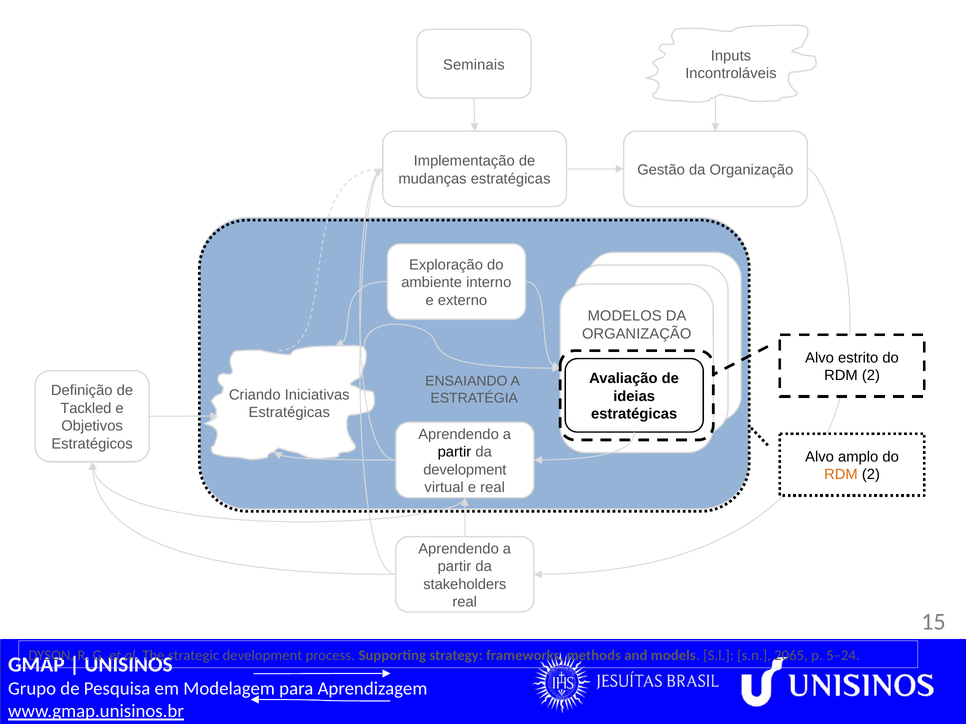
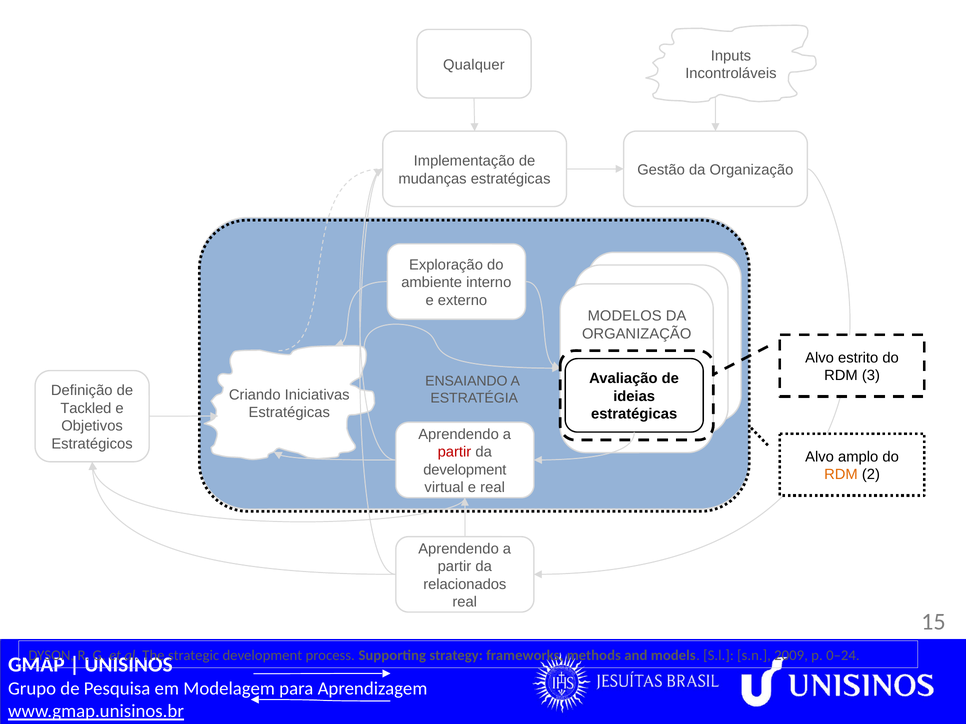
Seminais: Seminais -> Qualquer
2 at (871, 376): 2 -> 3
partir at (454, 452) colour: black -> red
stakeholders: stakeholders -> relacionados
2065: 2065 -> 2009
5–24: 5–24 -> 0–24
